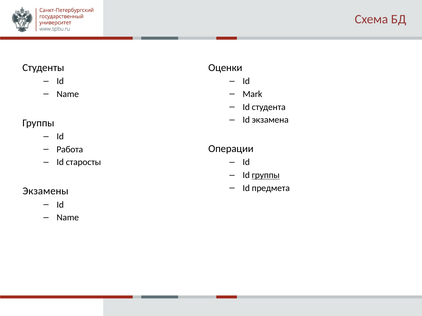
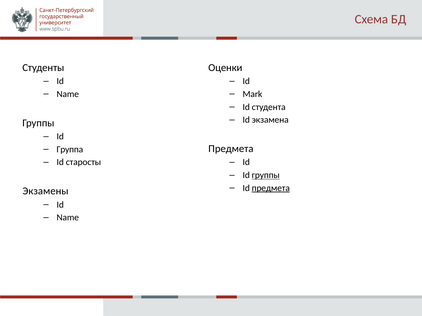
Операции at (231, 149): Операции -> Предмета
Работа: Работа -> Группа
предмета at (271, 188) underline: none -> present
